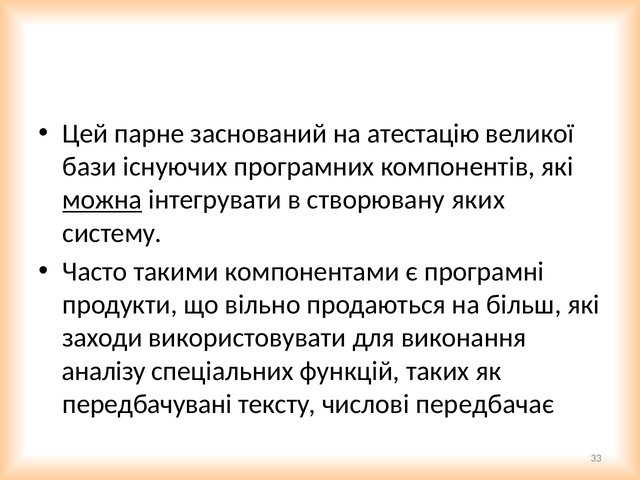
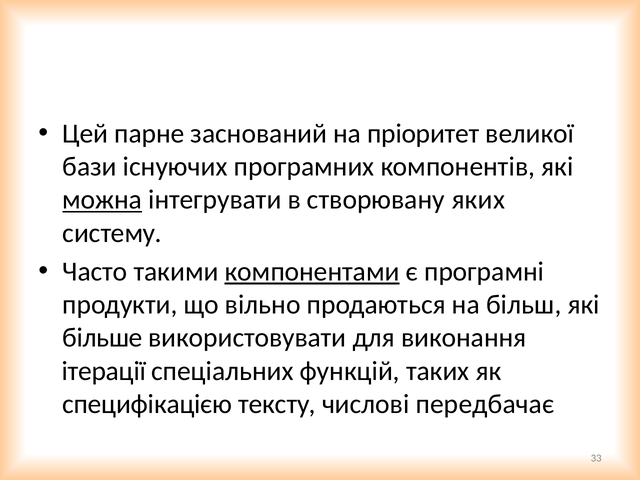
атестацію: атестацію -> пріоритет
компонентами underline: none -> present
заходи: заходи -> більше
аналізу: аналізу -> ітерації
передбачувані: передбачувані -> специфікацією
